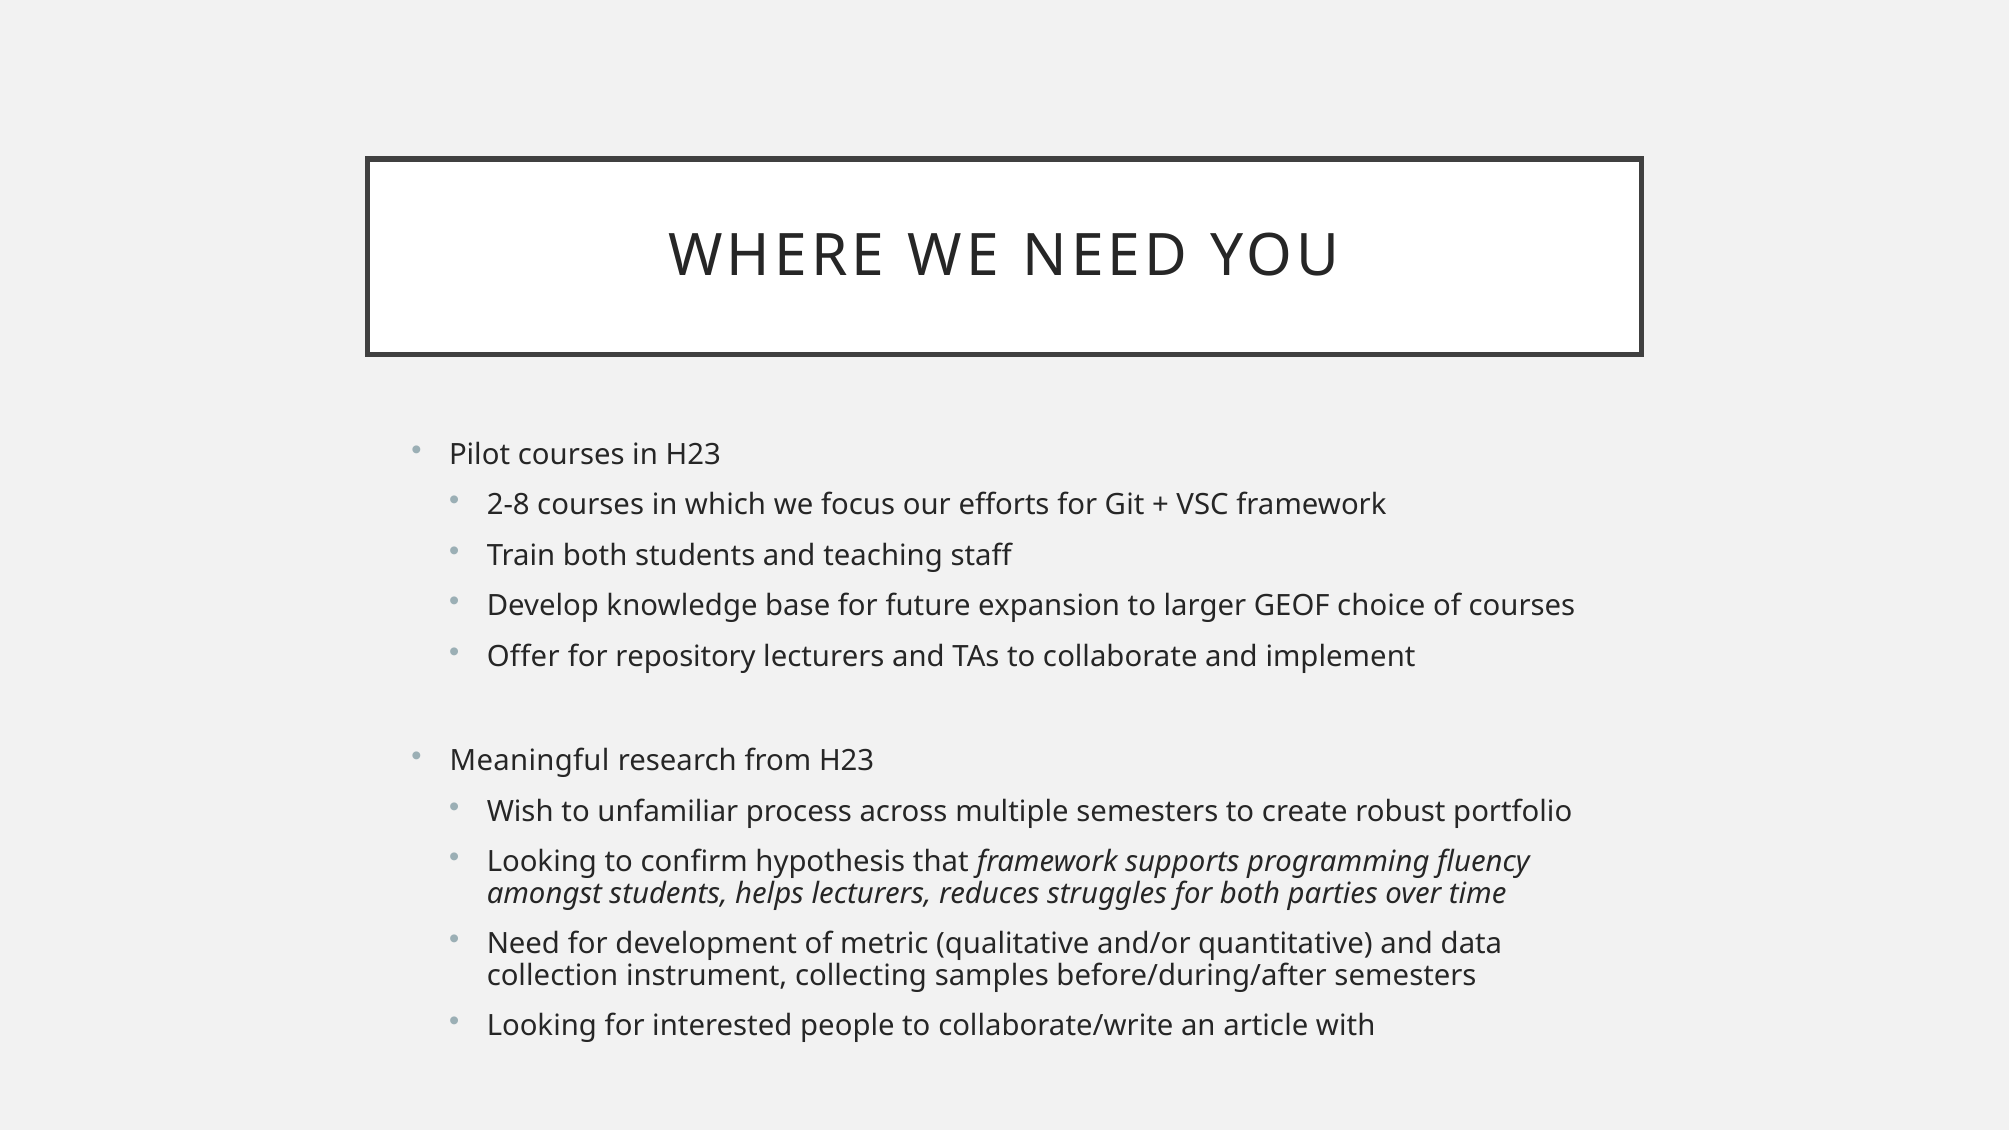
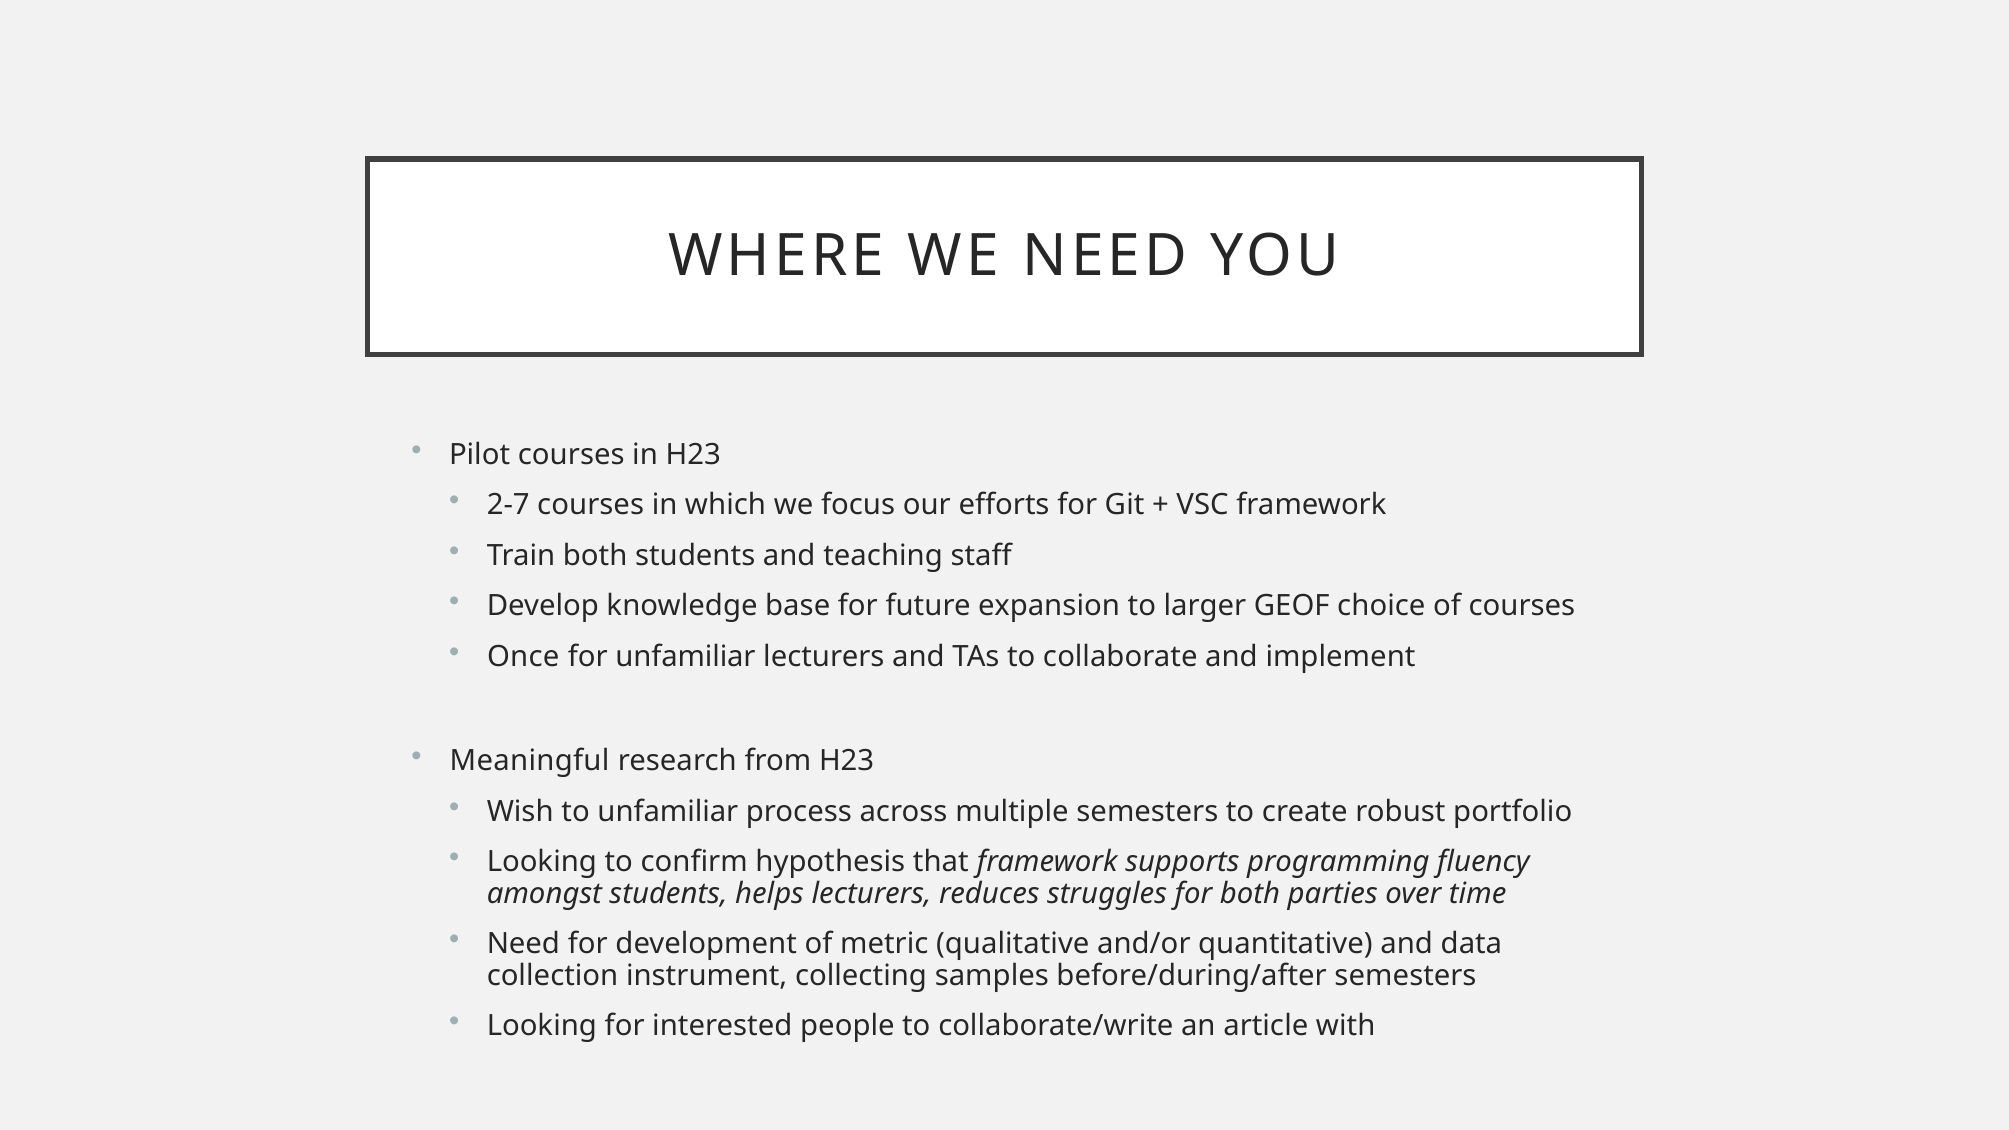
2-8: 2-8 -> 2-7
Offer: Offer -> Once
for repository: repository -> unfamiliar
